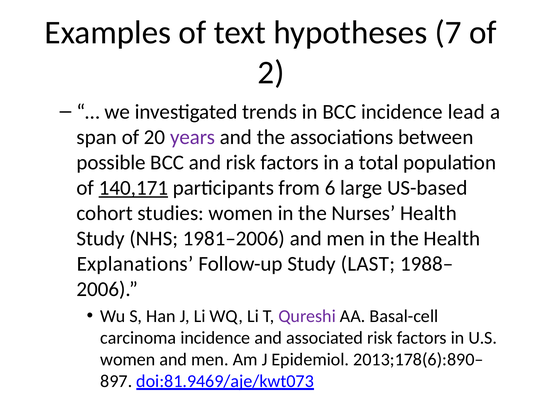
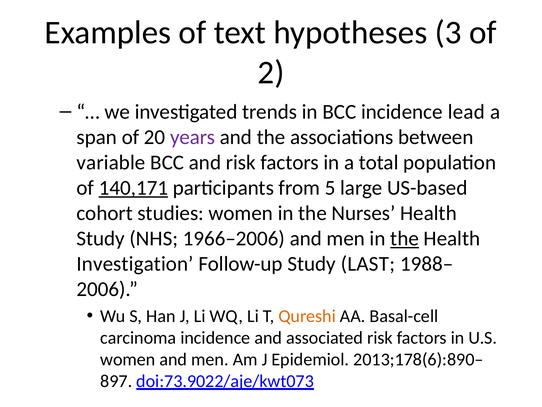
7: 7 -> 3
possible: possible -> variable
6: 6 -> 5
1981–2006: 1981–2006 -> 1966–2006
the at (405, 238) underline: none -> present
Explanations: Explanations -> Investigation
Qureshi colour: purple -> orange
doi:81.9469/aje/kwt073: doi:81.9469/aje/kwt073 -> doi:73.9022/aje/kwt073
